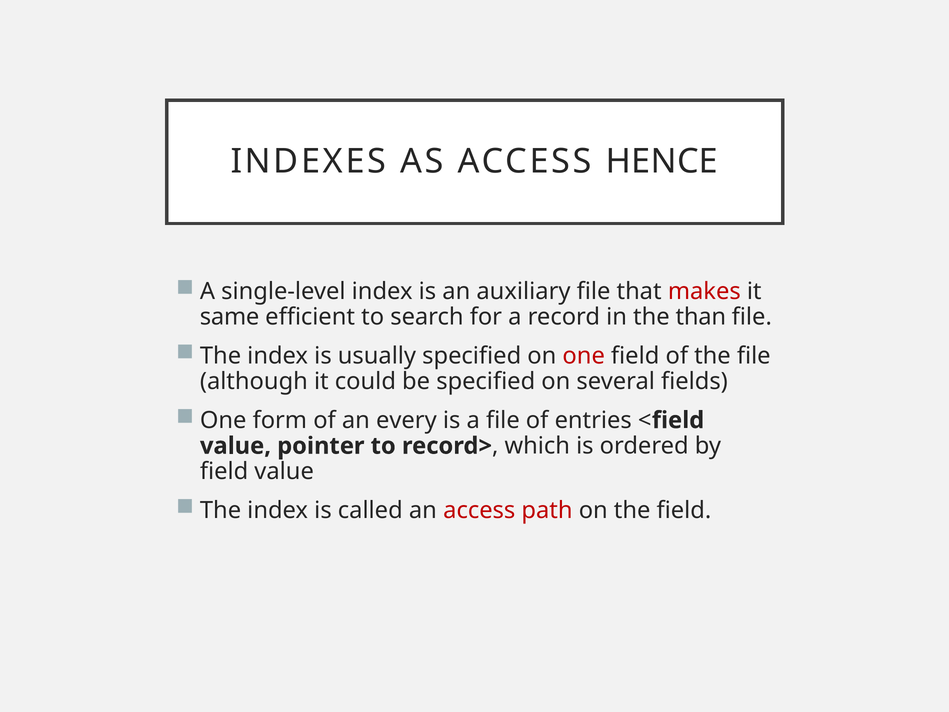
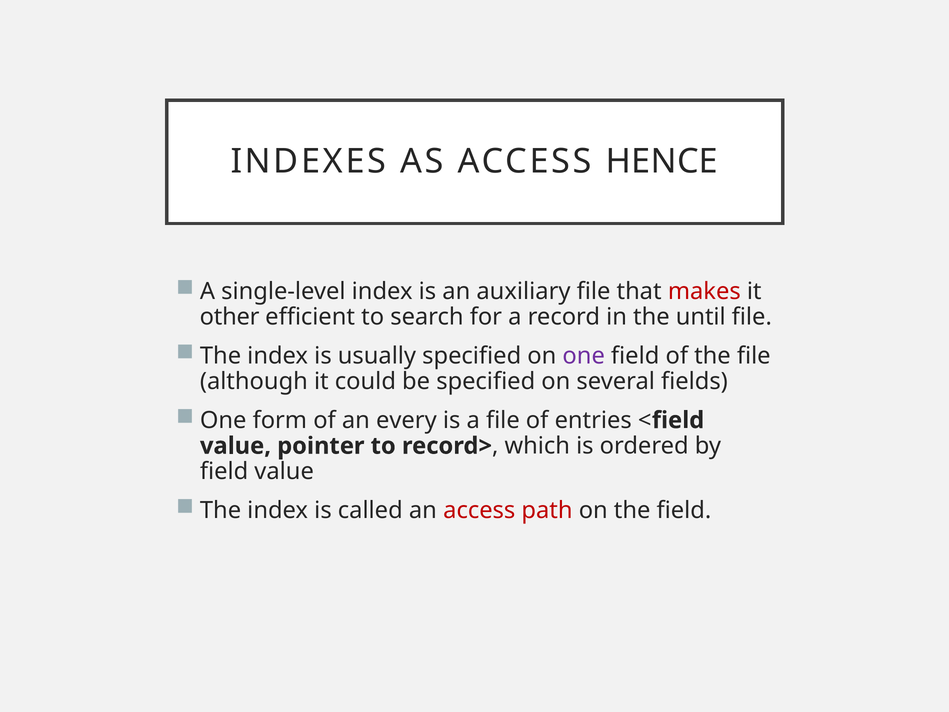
same: same -> other
than: than -> until
one at (584, 356) colour: red -> purple
